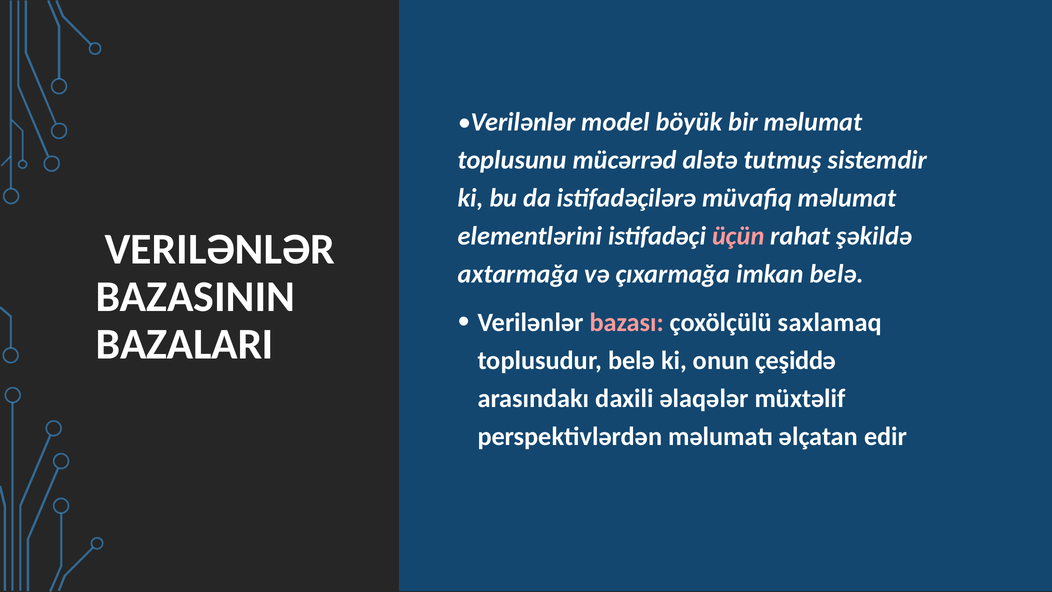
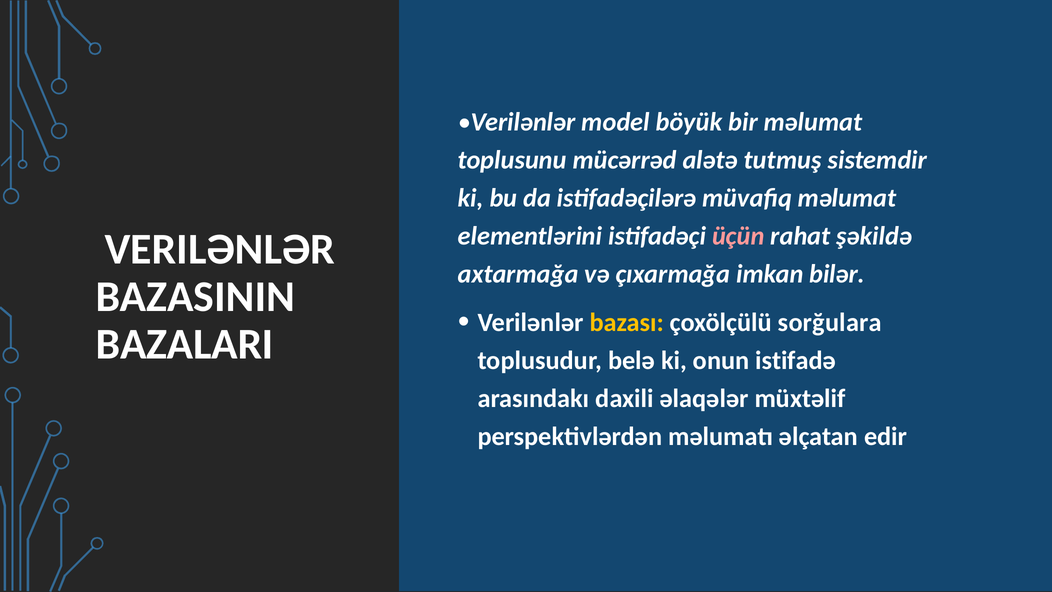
imkan belə: belə -> bilər
bazası colour: pink -> yellow
saxlamaq: saxlamaq -> sorğulara
çeşiddə: çeşiddə -> istifadə
